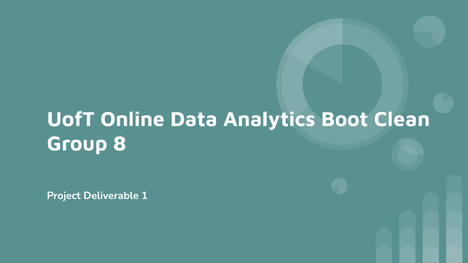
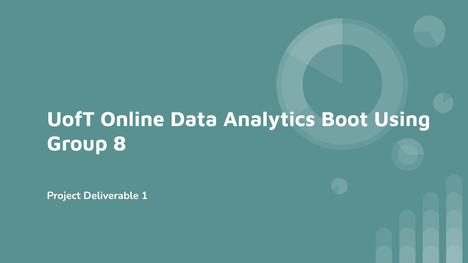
Clean: Clean -> Using
